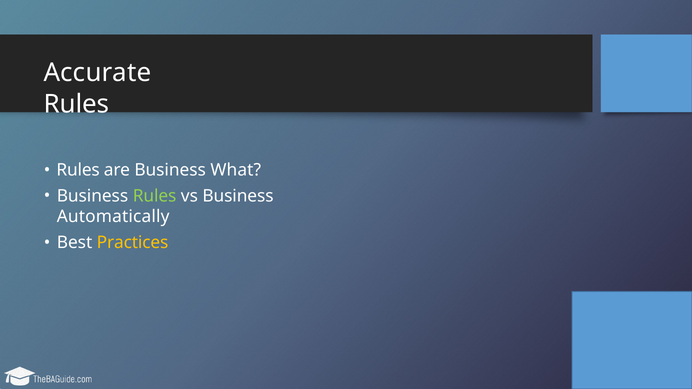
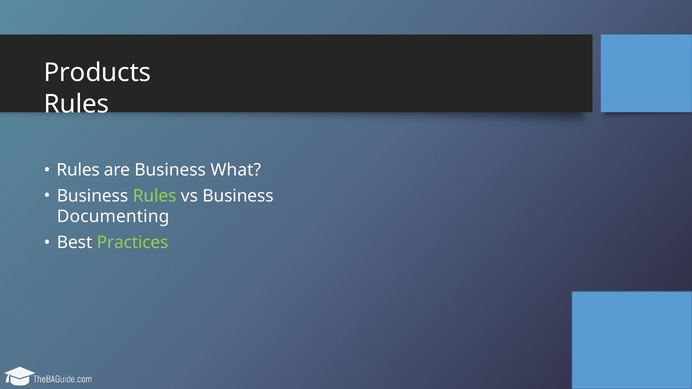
Accurate: Accurate -> Products
Automatically: Automatically -> Documenting
Practices colour: yellow -> light green
